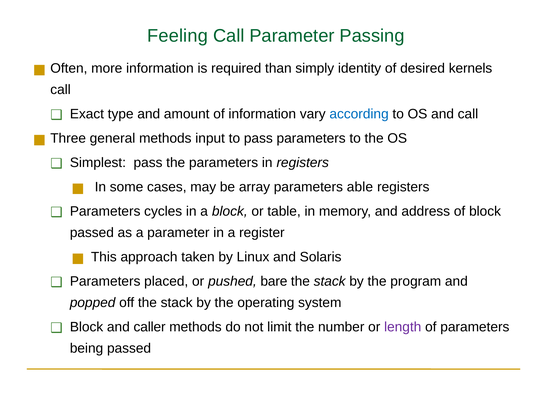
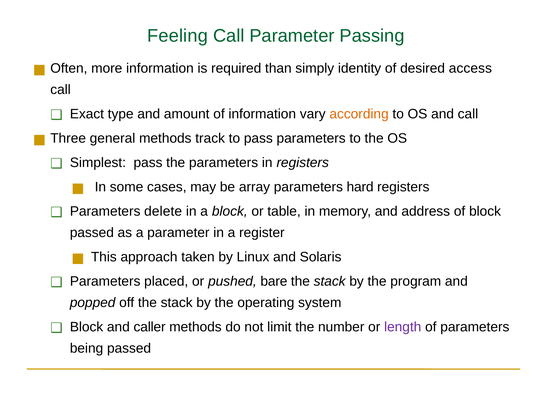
kernels: kernels -> access
according colour: blue -> orange
input: input -> track
able: able -> hard
cycles: cycles -> delete
